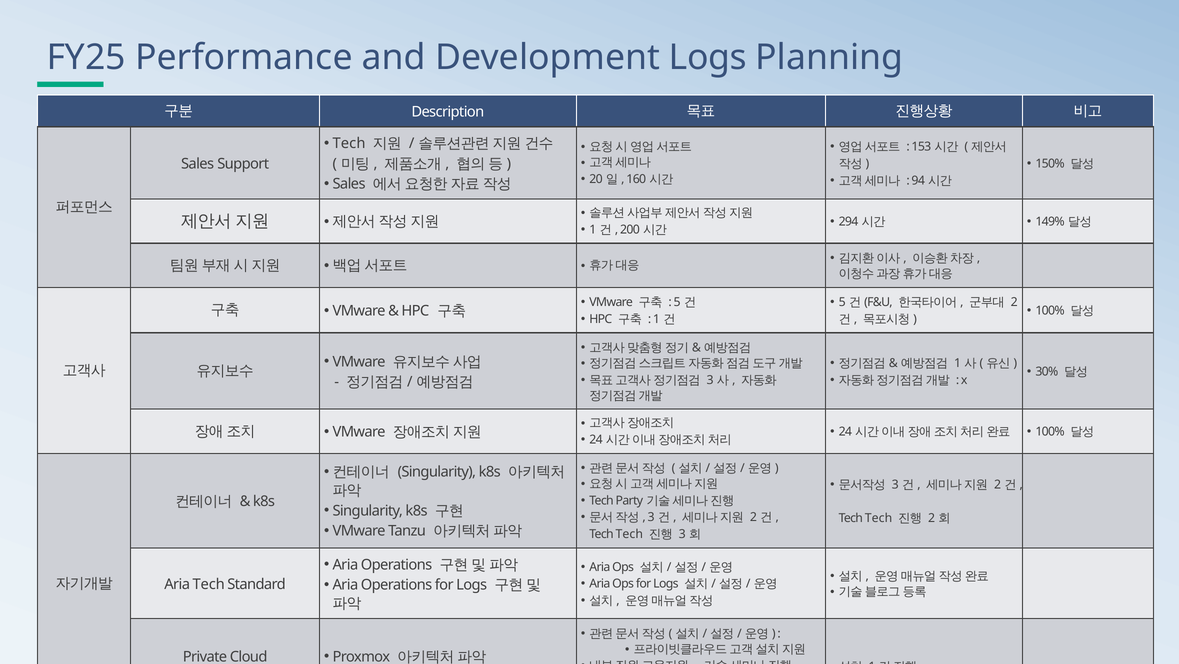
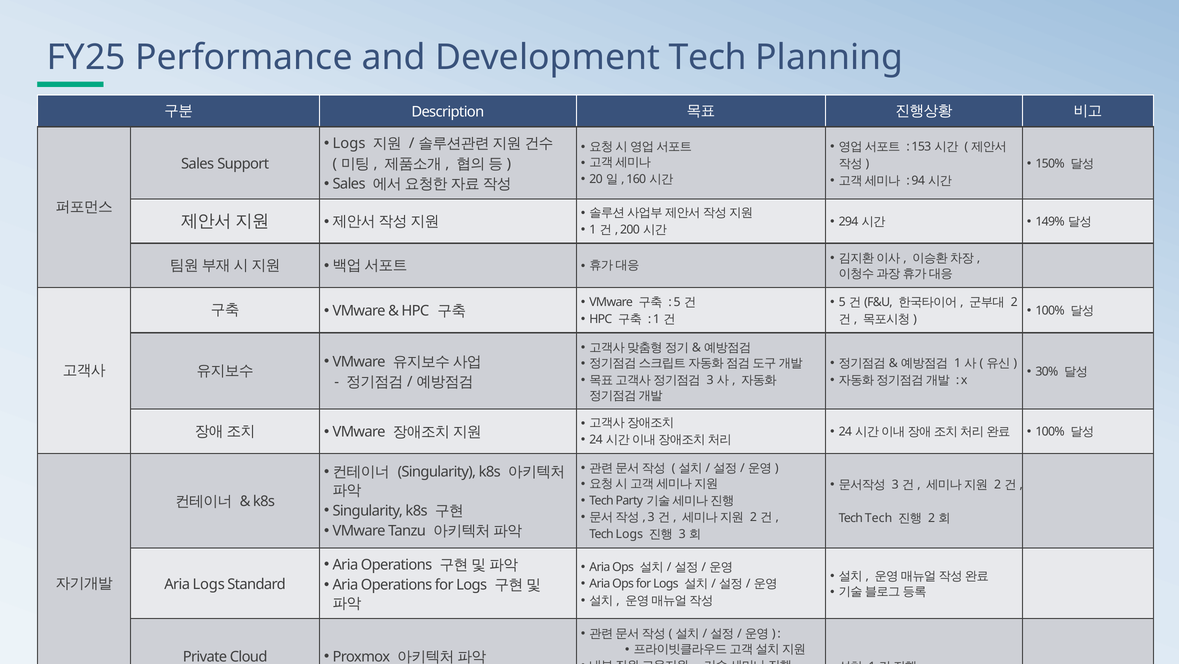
Development Logs: Logs -> Tech
Tech at (349, 143): Tech -> Logs
Tech at (629, 534): Tech -> Logs
Aria Tech: Tech -> Logs
